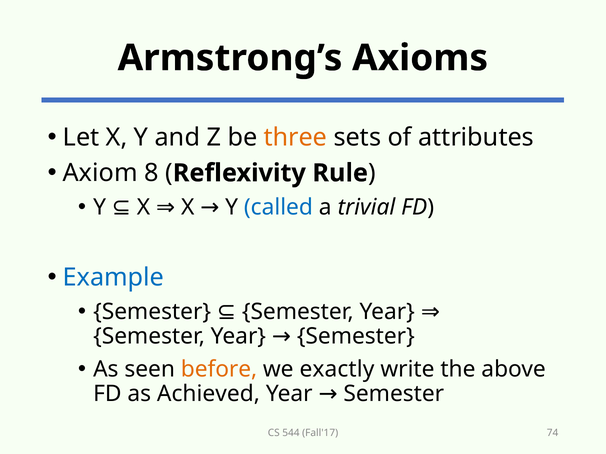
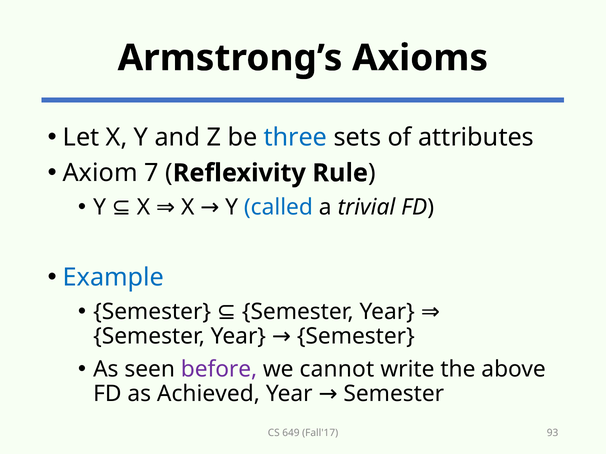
three colour: orange -> blue
8: 8 -> 7
before colour: orange -> purple
exactly: exactly -> cannot
544: 544 -> 649
74: 74 -> 93
